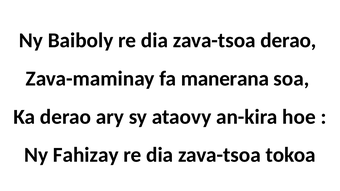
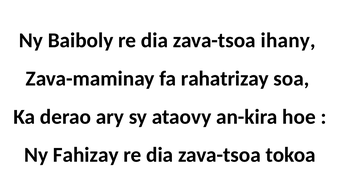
zava-tsoa derao: derao -> ihany
manerana: manerana -> rahatrizay
